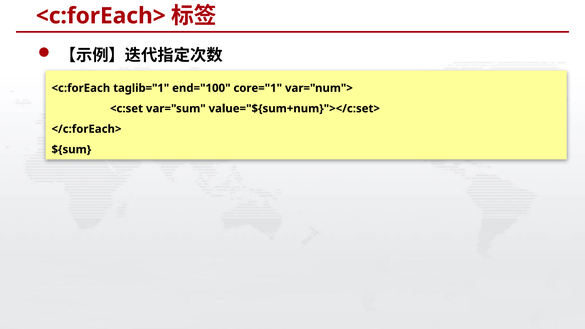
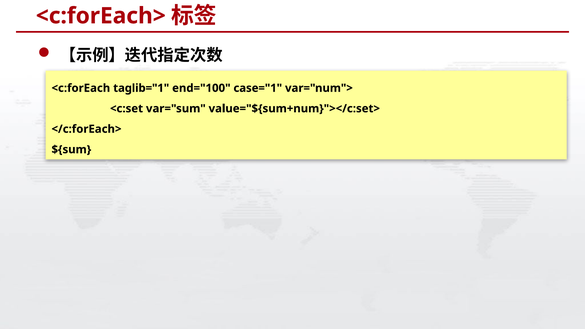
core="1: core="1 -> case="1
